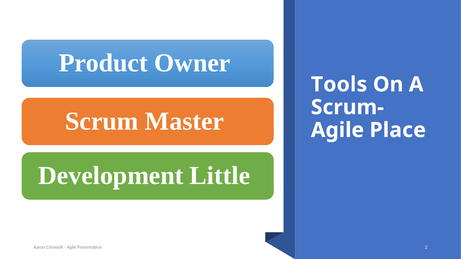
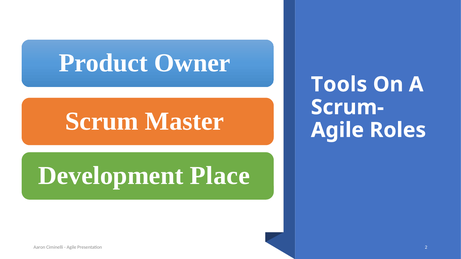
Place: Place -> Roles
Little: Little -> Place
